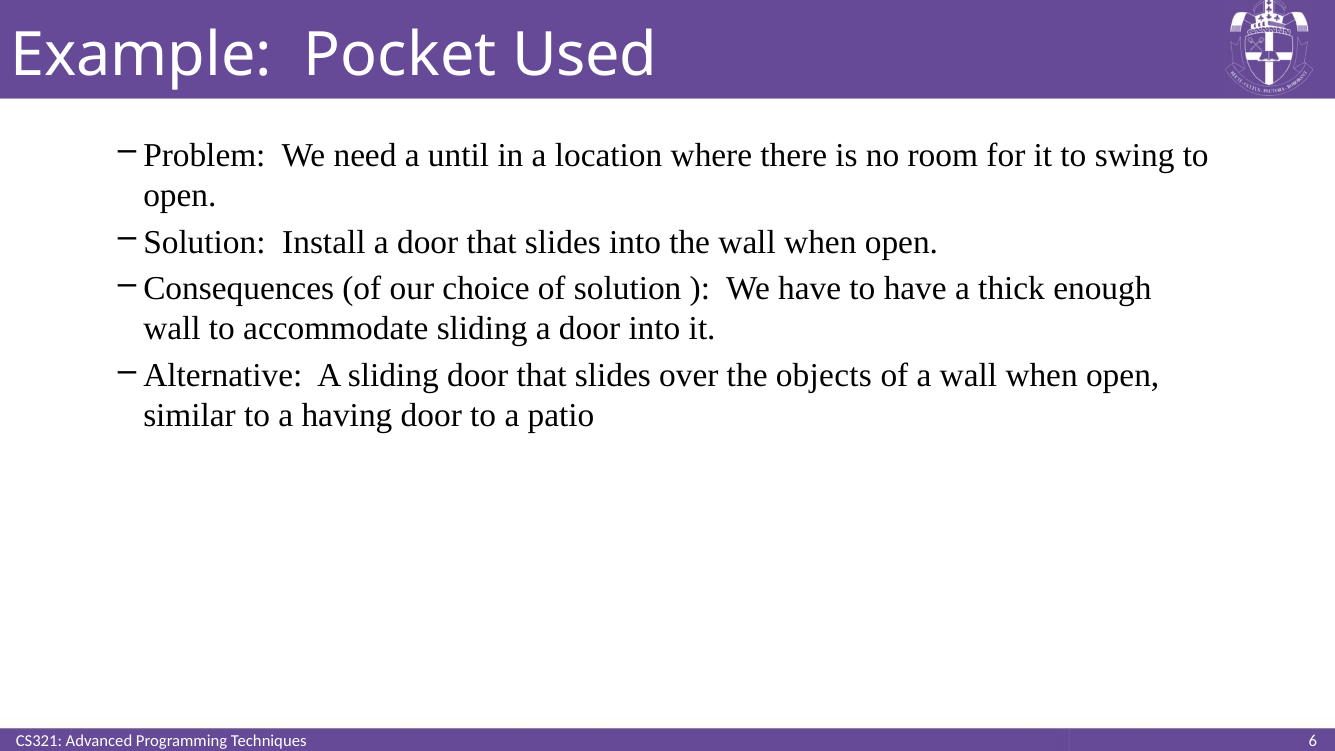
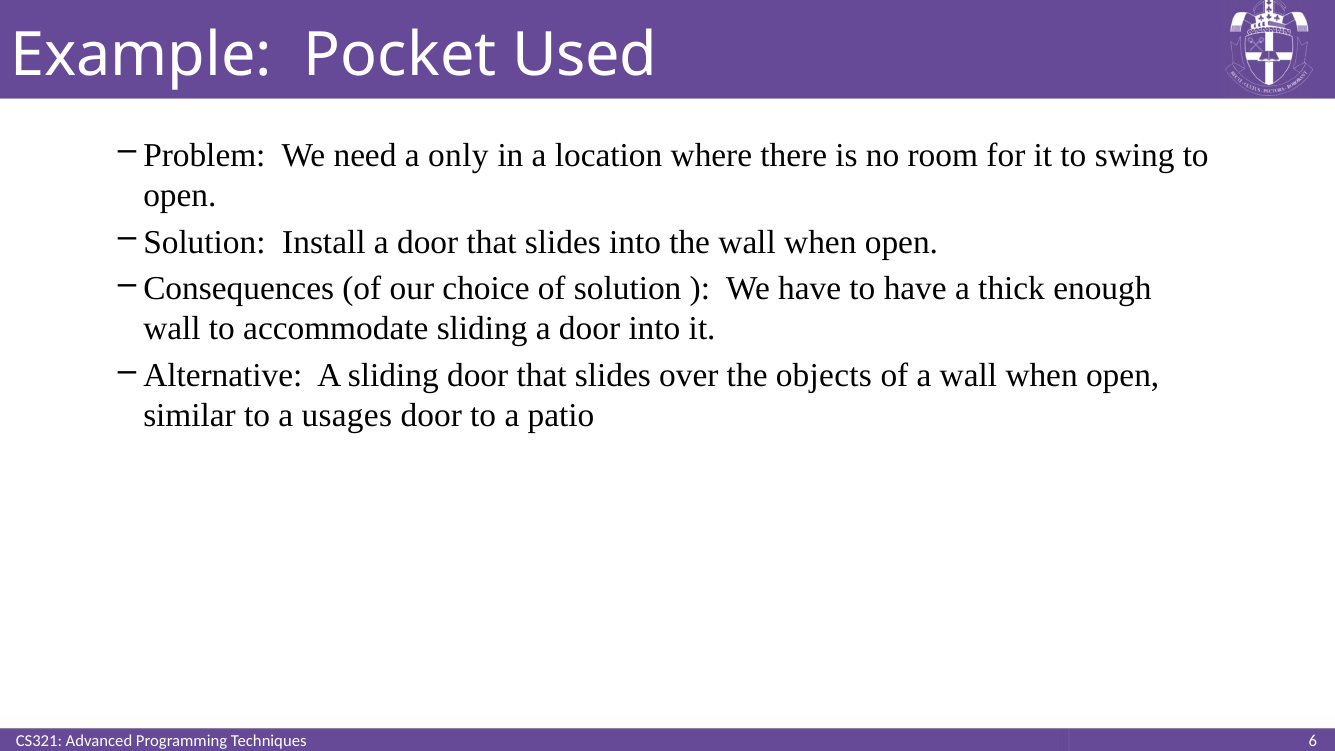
until: until -> only
having: having -> usages
